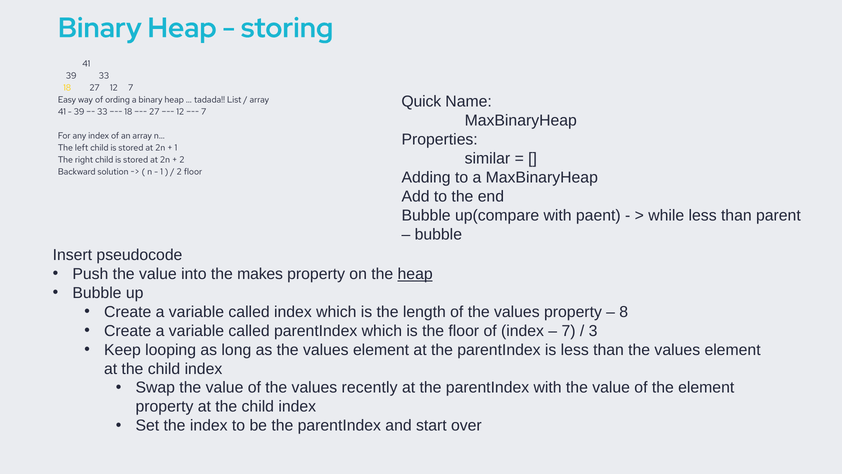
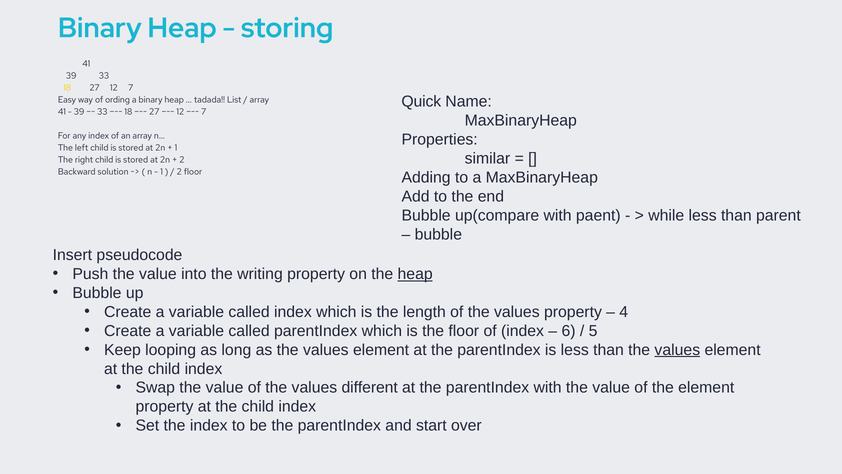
makes: makes -> writing
8: 8 -> 4
7 at (569, 331): 7 -> 6
3: 3 -> 5
values at (677, 350) underline: none -> present
recently: recently -> different
